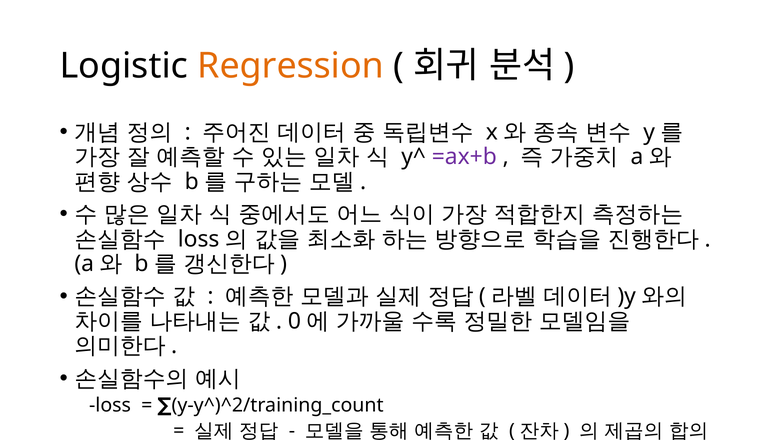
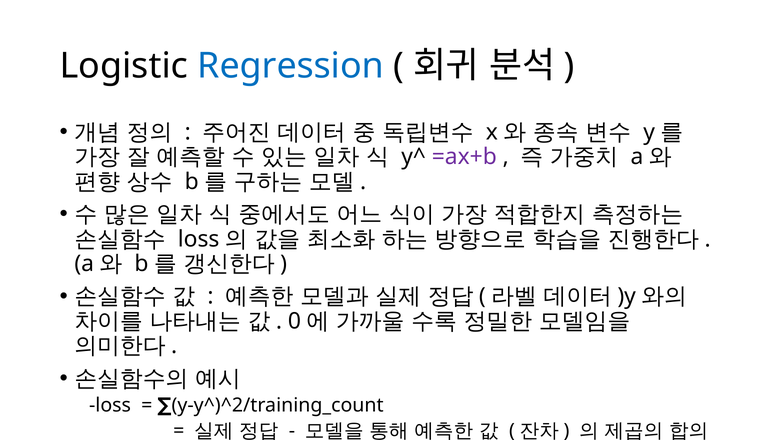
Regression colour: orange -> blue
